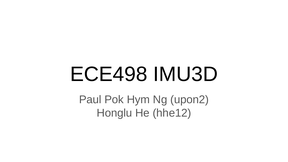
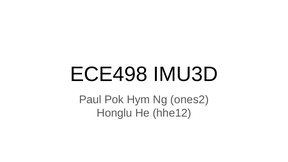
upon2: upon2 -> ones2
